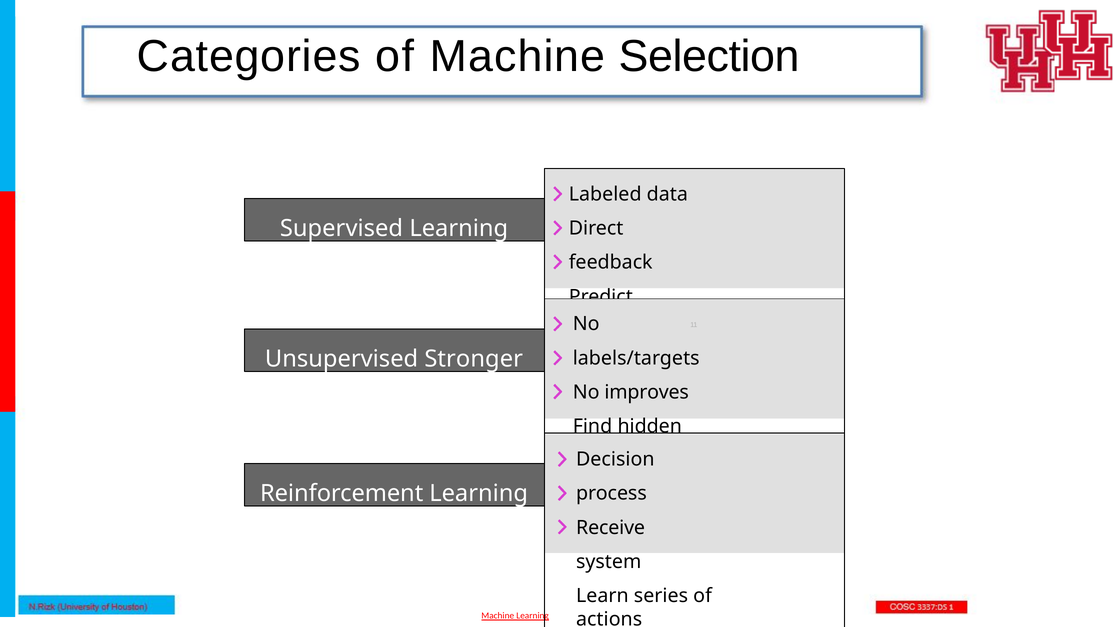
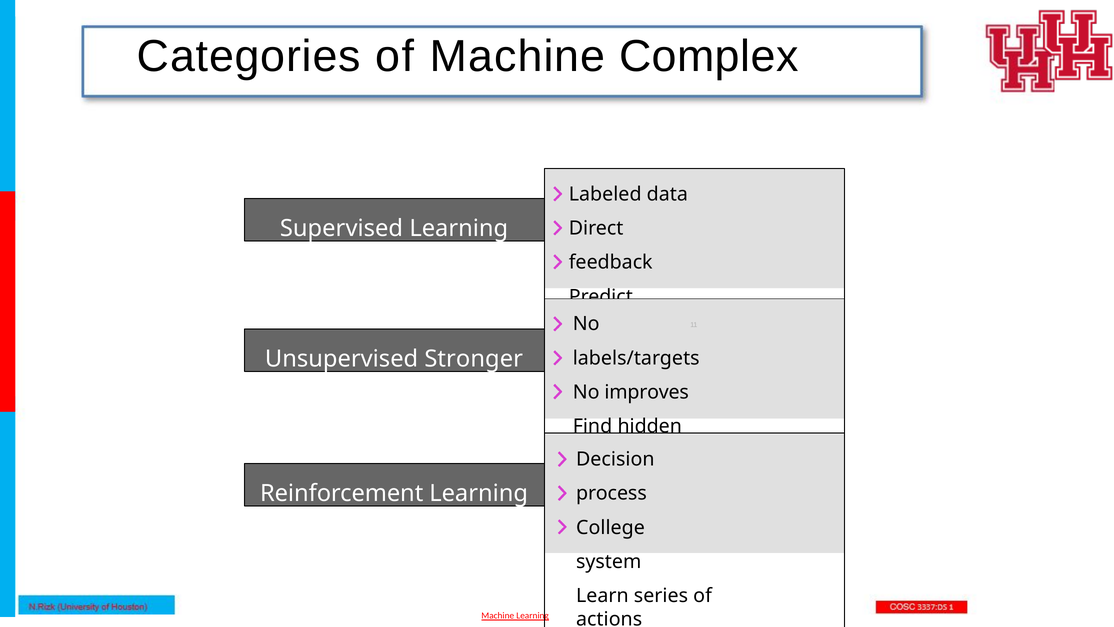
Selection: Selection -> Complex
Receive: Receive -> College
